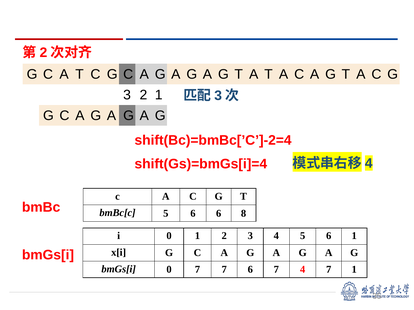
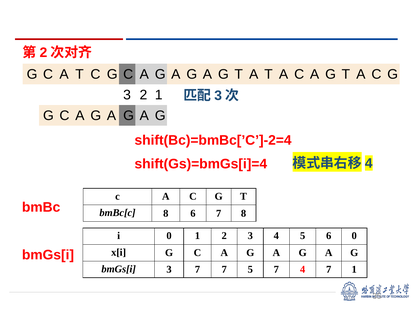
bmBc[c 5: 5 -> 8
6 6: 6 -> 7
6 1: 1 -> 0
bmGs[i 0: 0 -> 3
7 6: 6 -> 5
